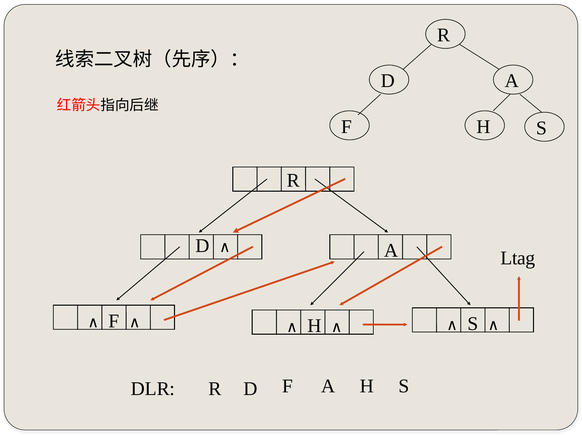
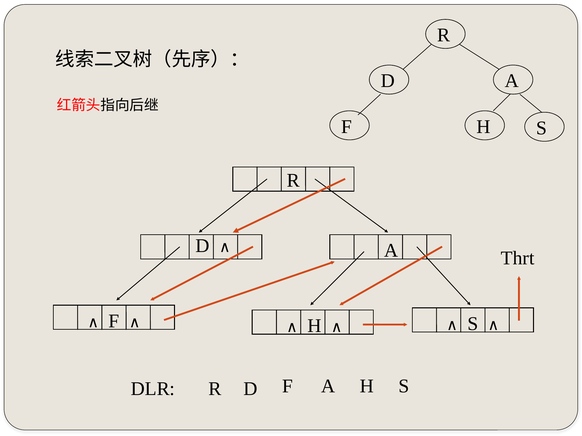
Ltag: Ltag -> Thrt
